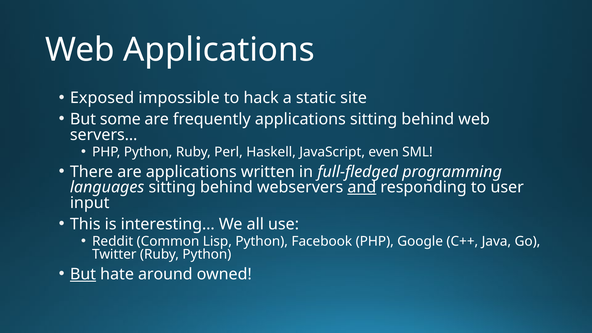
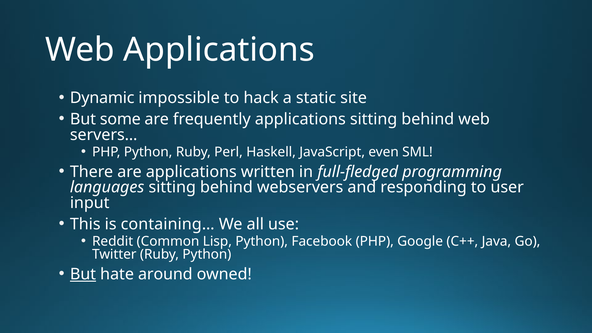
Exposed: Exposed -> Dynamic
and underline: present -> none
interesting…: interesting… -> containing…
